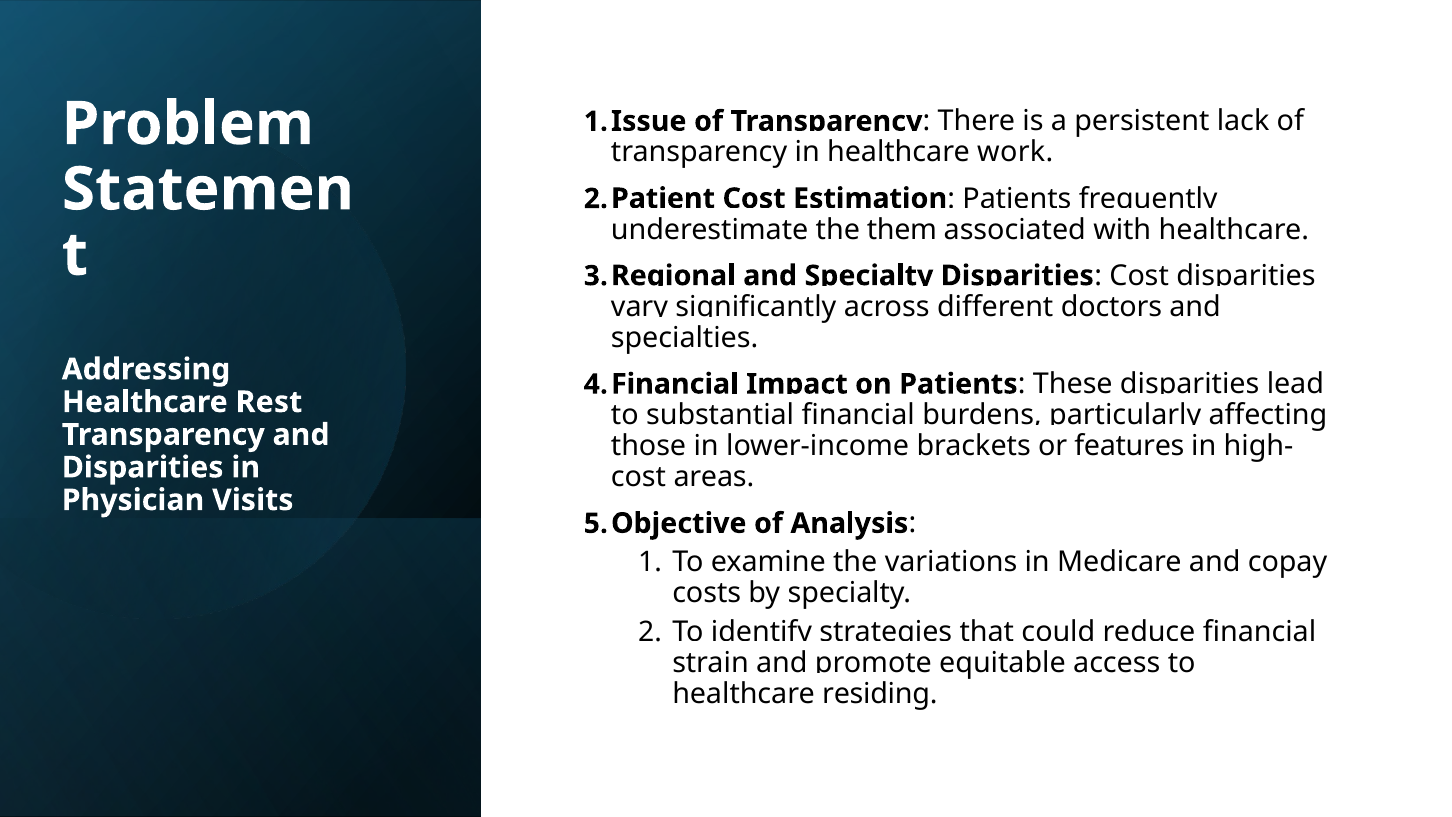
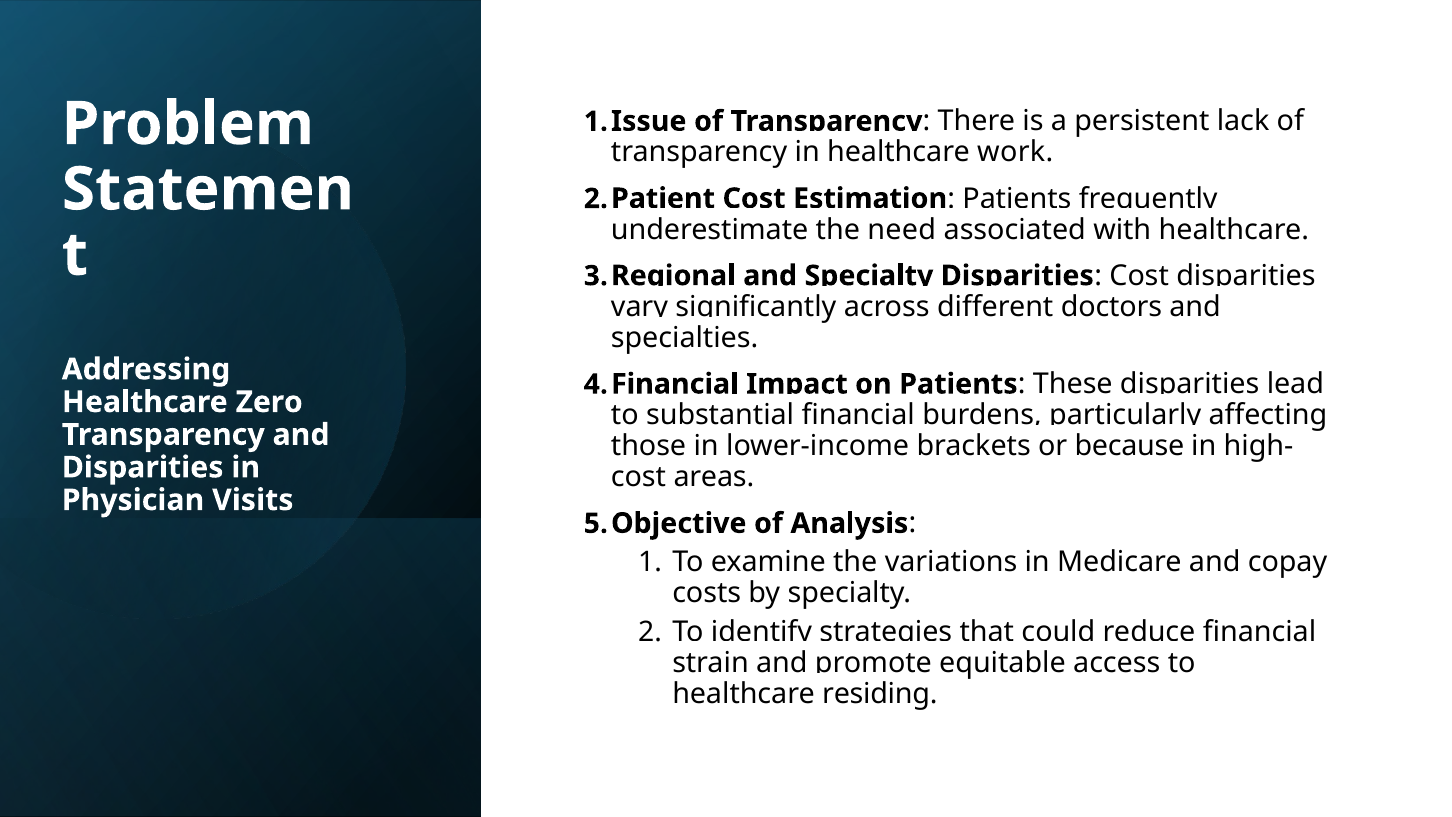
them: them -> need
Rest: Rest -> Zero
features: features -> because
